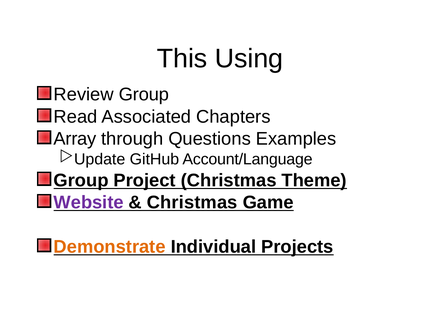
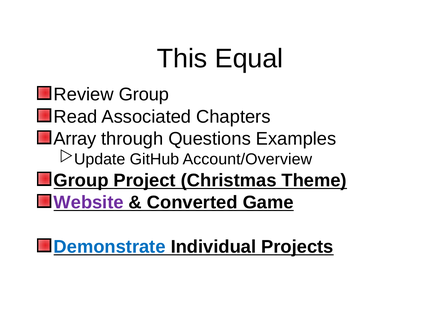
Using: Using -> Equal
Account/Language: Account/Language -> Account/Overview
Christmas at (192, 203): Christmas -> Converted
Demonstrate colour: orange -> blue
